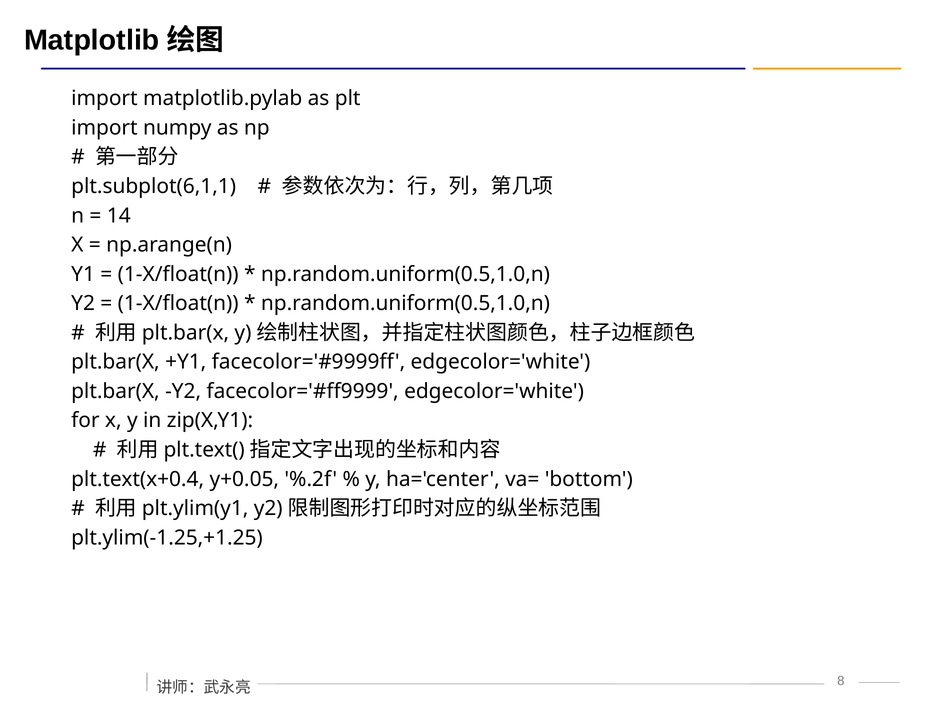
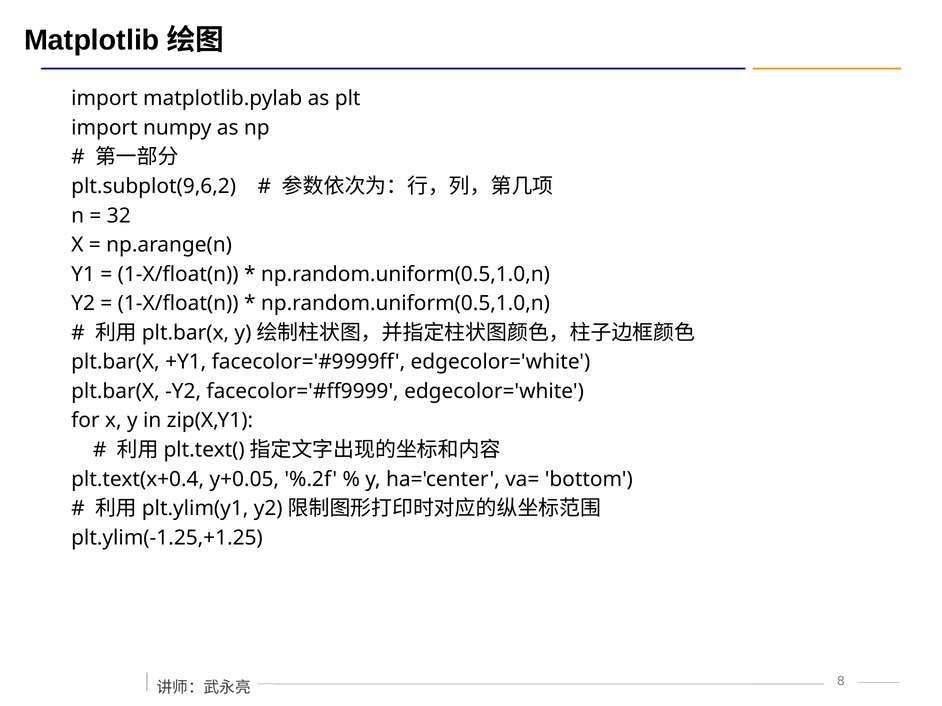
plt.subplot(6,1,1: plt.subplot(6,1,1 -> plt.subplot(9,6,2
14: 14 -> 32
